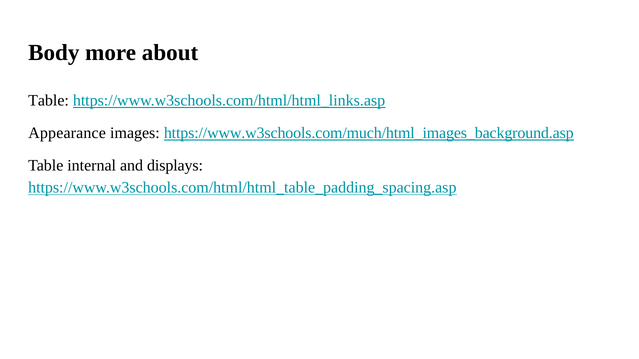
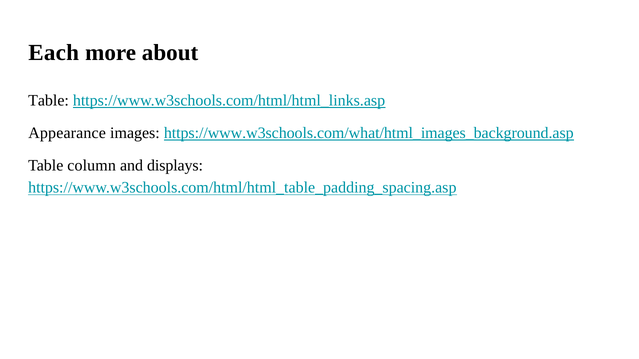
Body: Body -> Each
https://www.w3schools.com/much/html_images_background.asp: https://www.w3schools.com/much/html_images_background.asp -> https://www.w3schools.com/what/html_images_background.asp
internal: internal -> column
